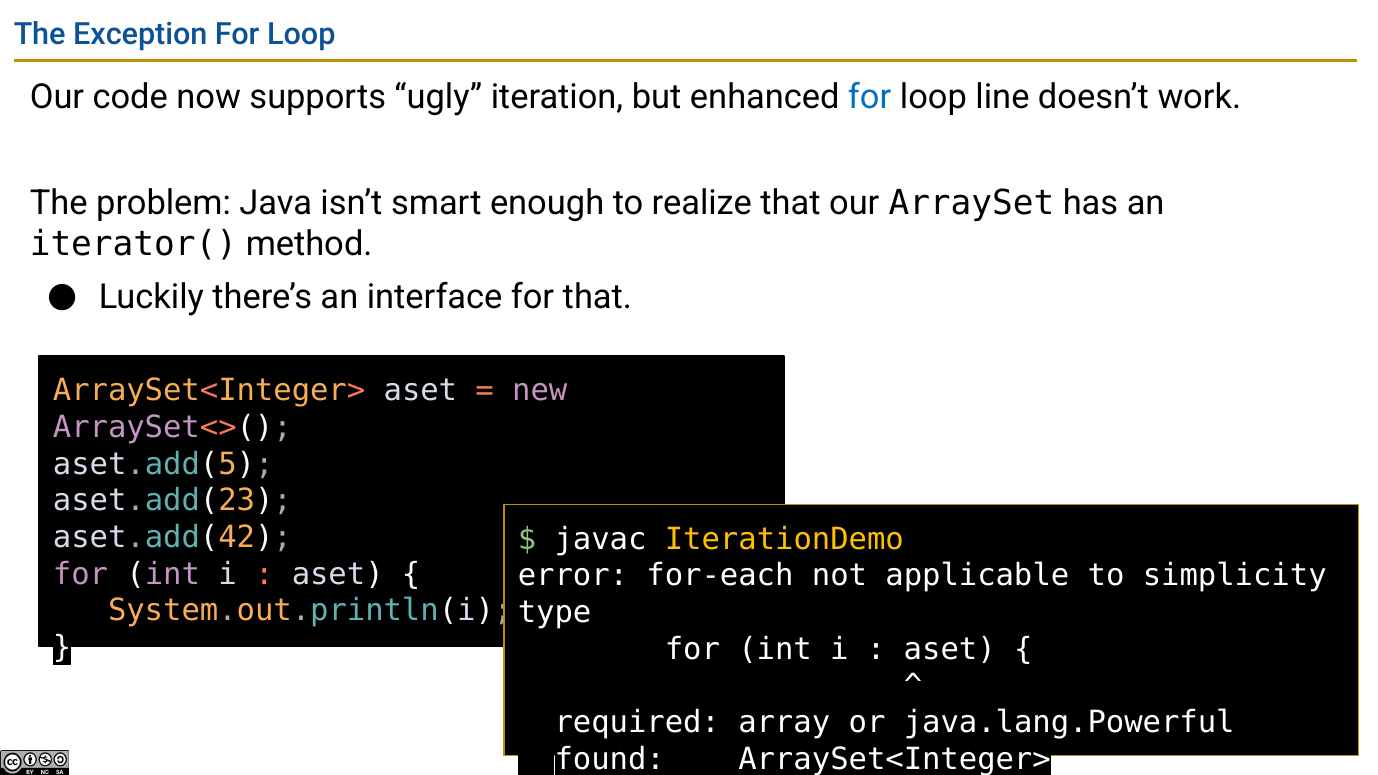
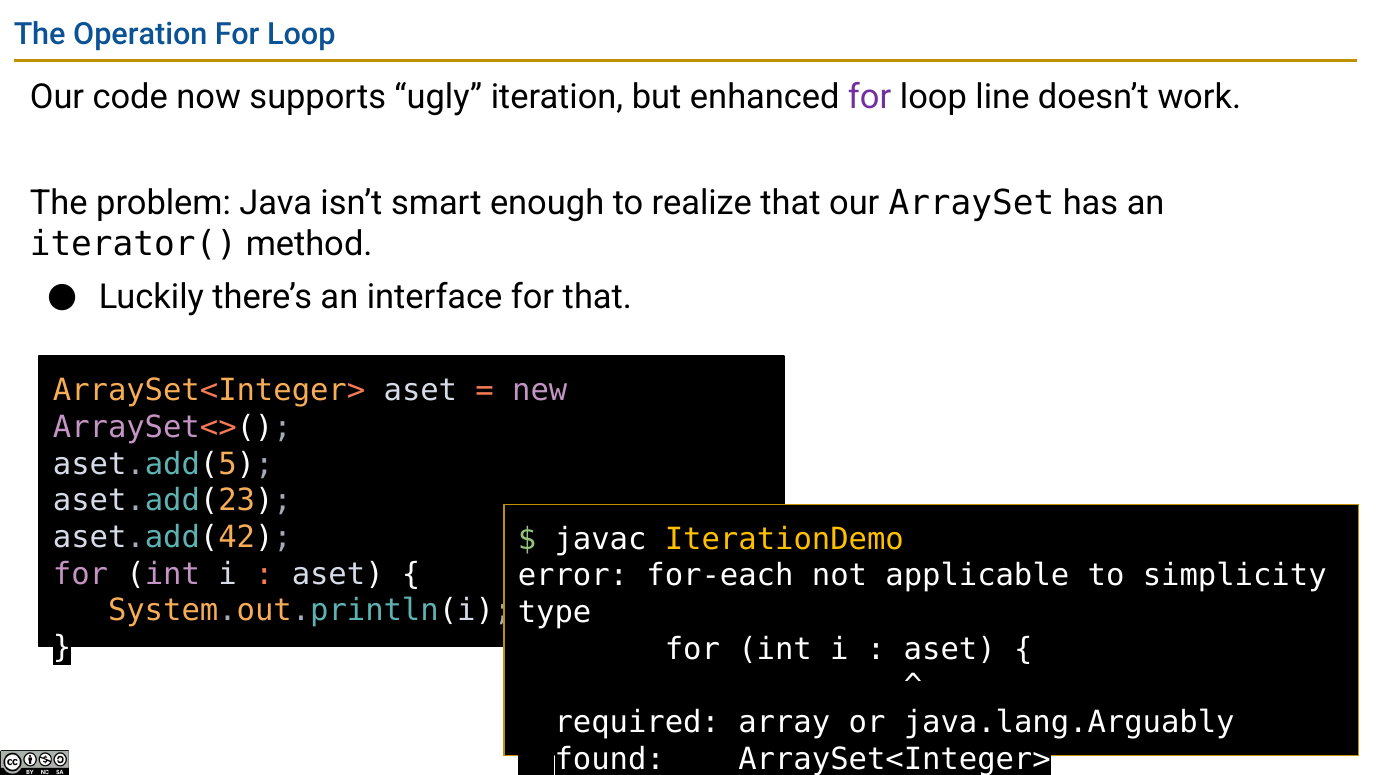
Exception: Exception -> Operation
for at (870, 97) colour: blue -> purple
java.lang.Powerful: java.lang.Powerful -> java.lang.Arguably
